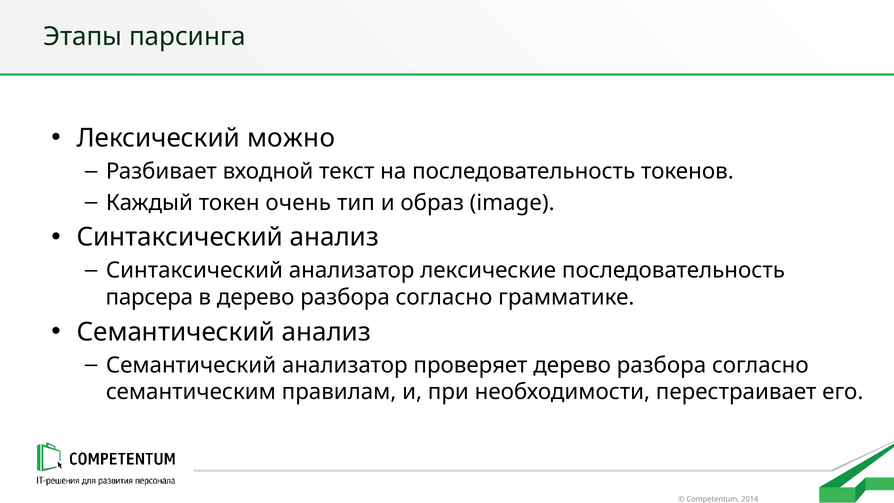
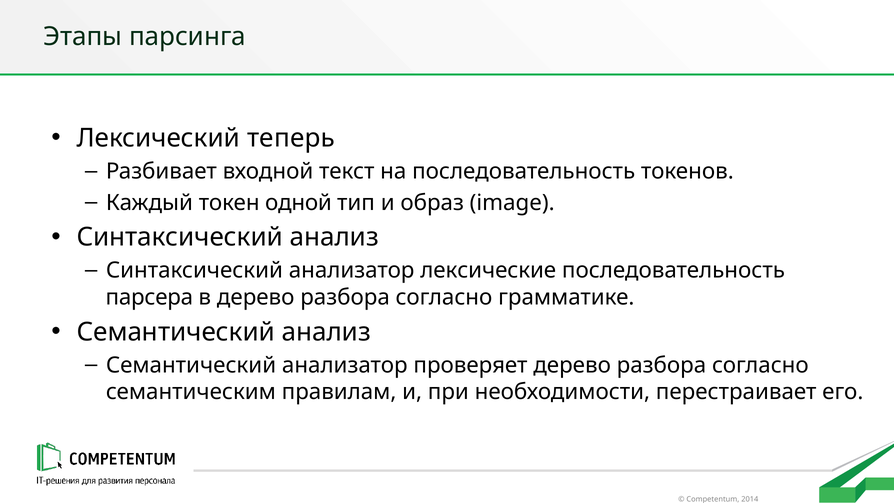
можно: можно -> теперь
очень: очень -> одной
